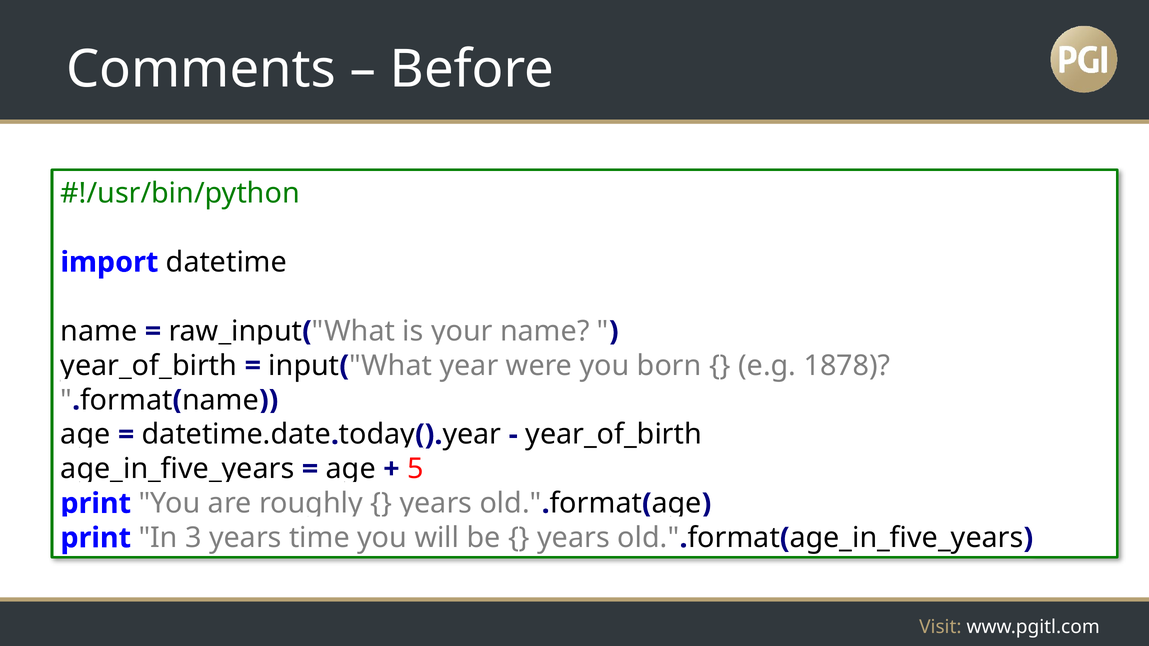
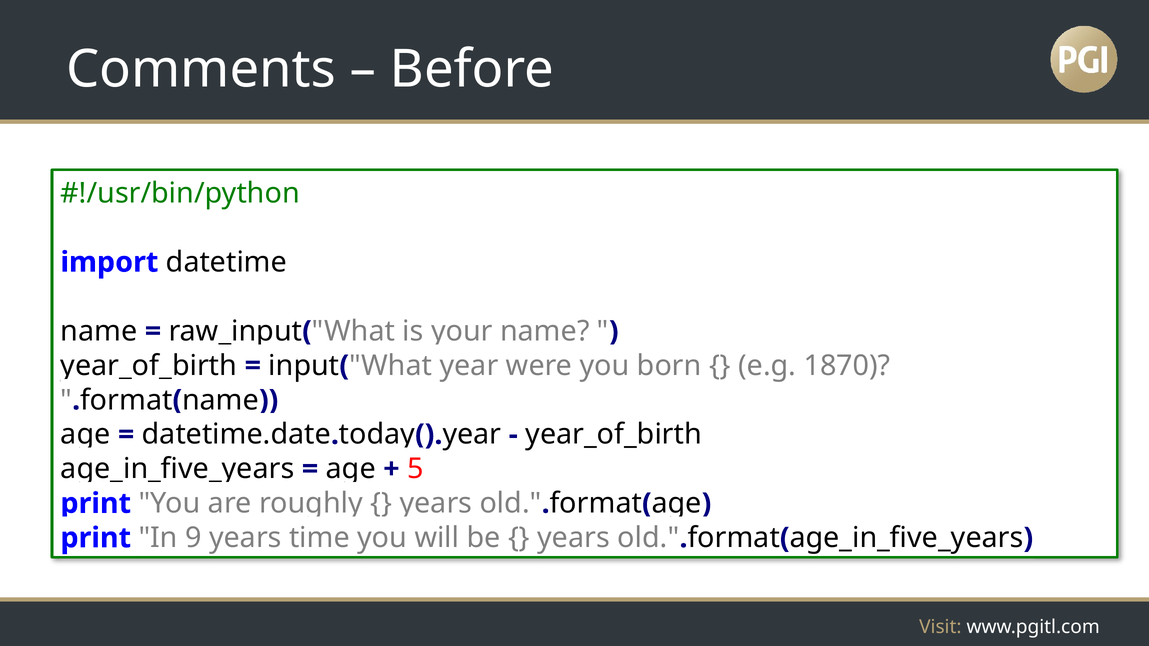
1878: 1878 -> 1870
3: 3 -> 9
